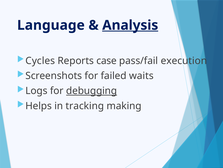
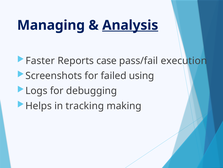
Language: Language -> Managing
Cycles: Cycles -> Faster
waits: waits -> using
debugging underline: present -> none
